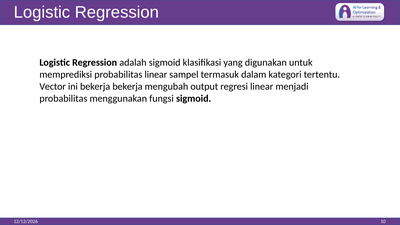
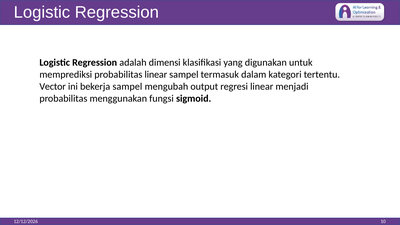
adalah sigmoid: sigmoid -> dimensi
bekerja bekerja: bekerja -> sampel
